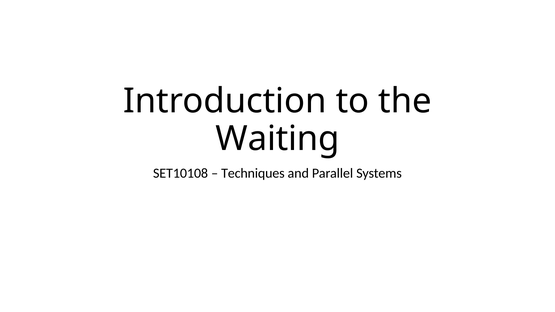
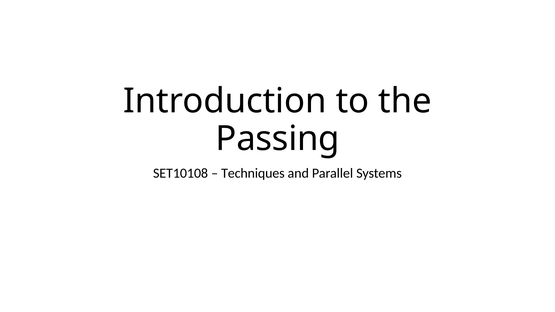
Waiting: Waiting -> Passing
